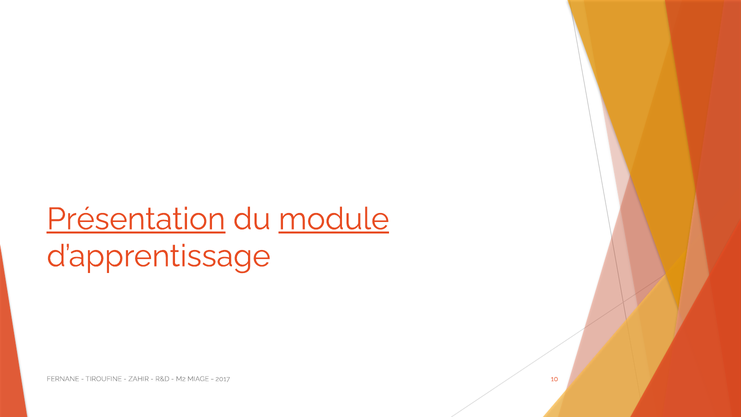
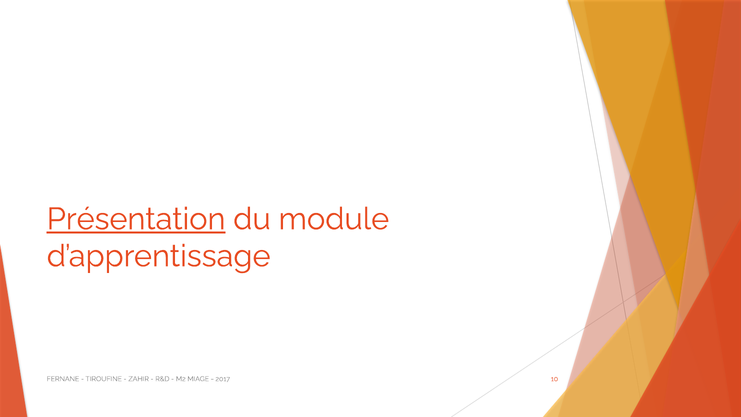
module underline: present -> none
